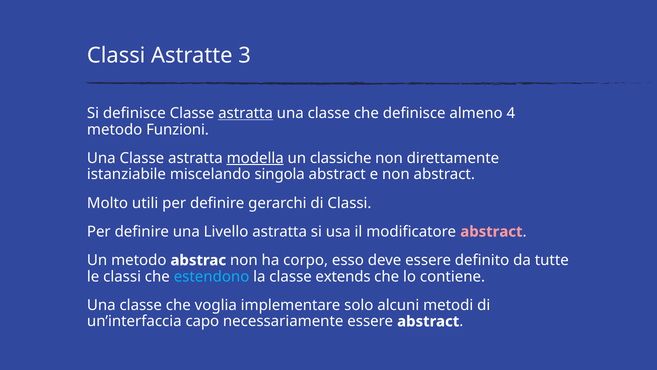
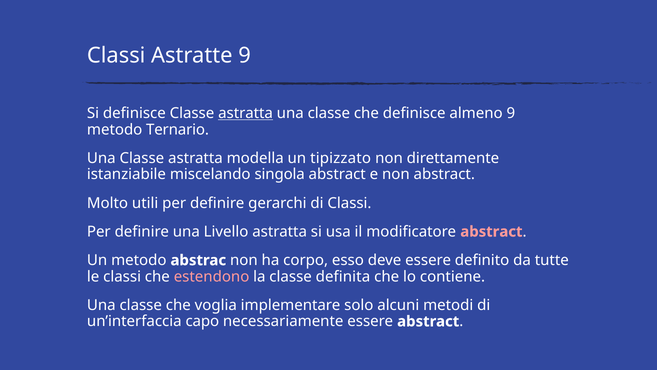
Astratte 3: 3 -> 9
almeno 4: 4 -> 9
Funzioni: Funzioni -> Ternario
modella underline: present -> none
classiche: classiche -> tipizzato
estendono colour: light blue -> pink
extends: extends -> definita
